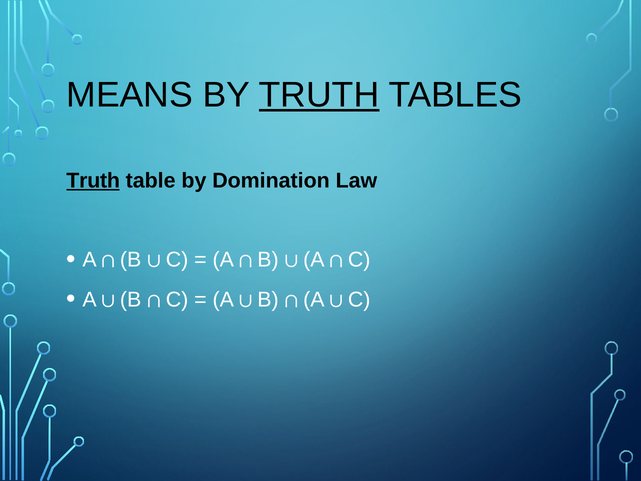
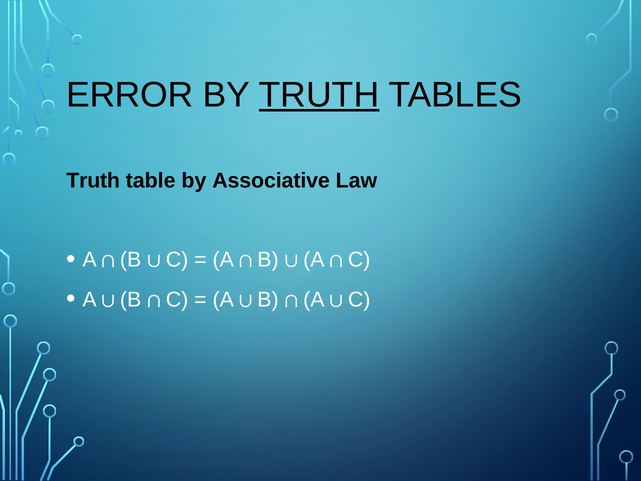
MEANS: MEANS -> ERROR
Truth at (93, 180) underline: present -> none
Domination: Domination -> Associative
